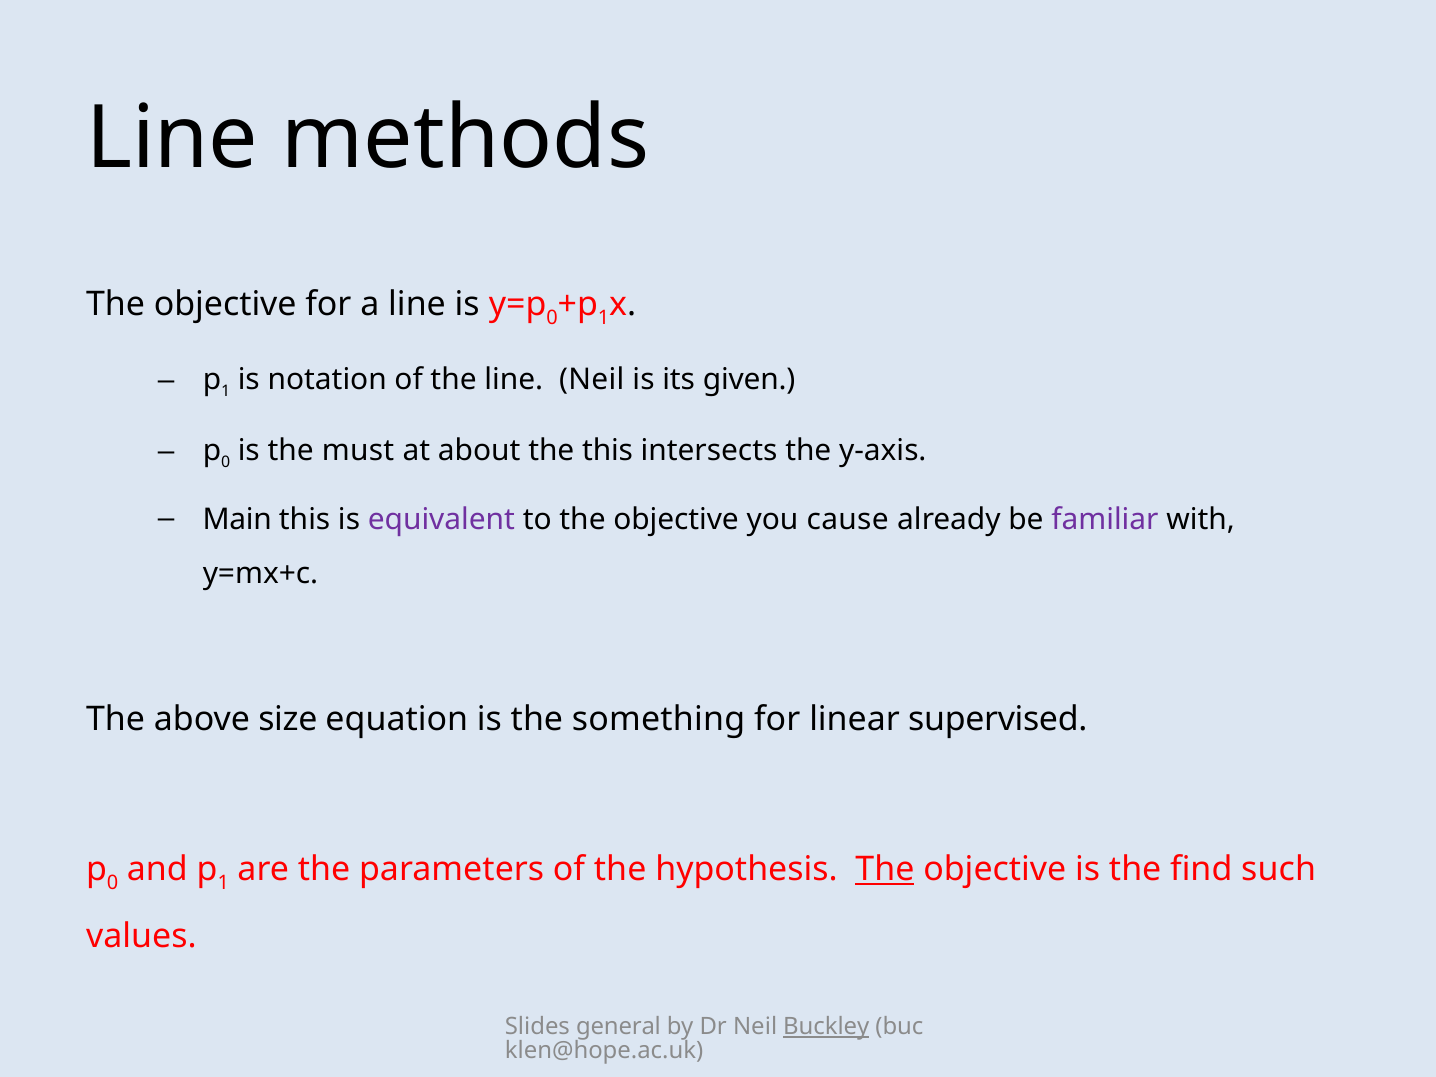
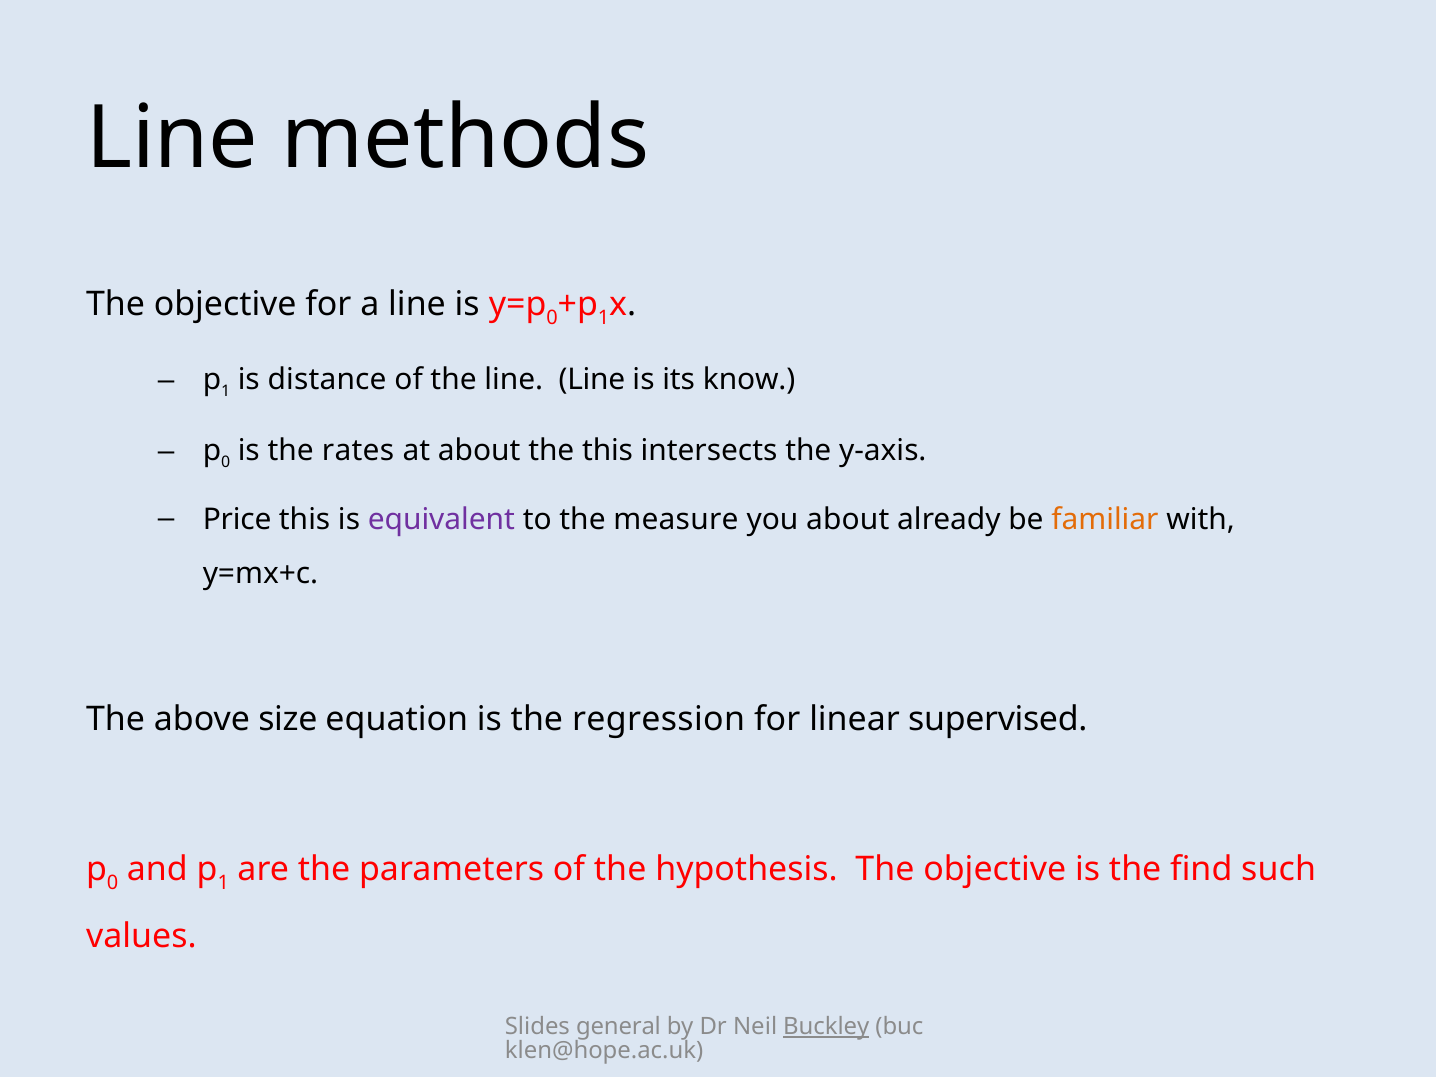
notation: notation -> distance
line Neil: Neil -> Line
given: given -> know
must: must -> rates
Main: Main -> Price
to the objective: objective -> measure
you cause: cause -> about
familiar colour: purple -> orange
something: something -> regression
The at (885, 869) underline: present -> none
